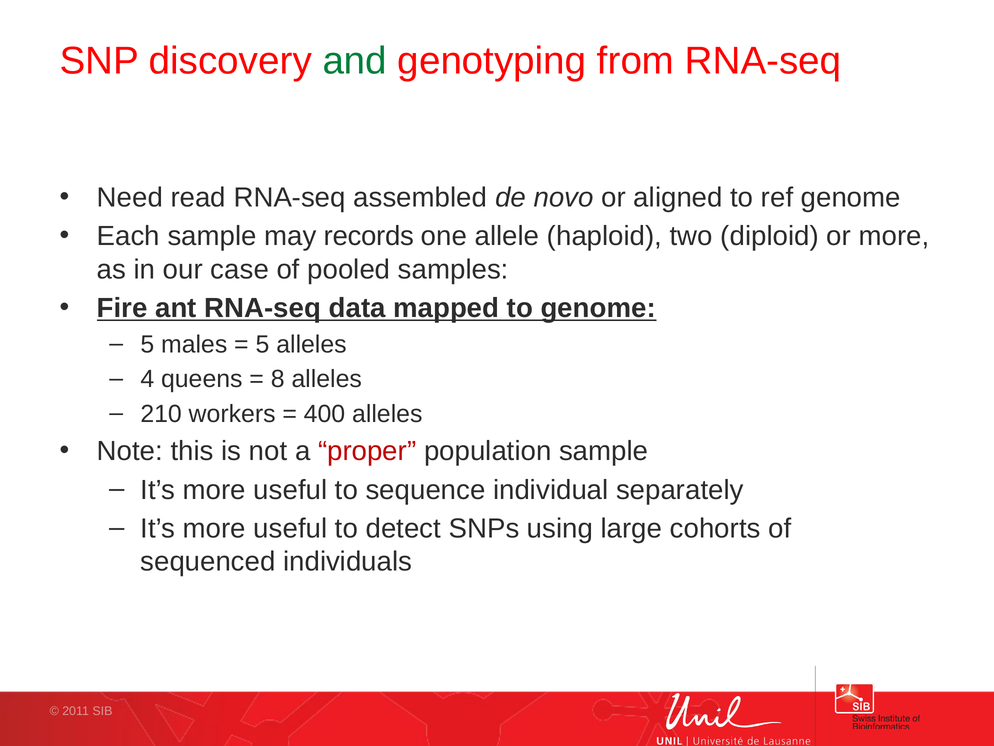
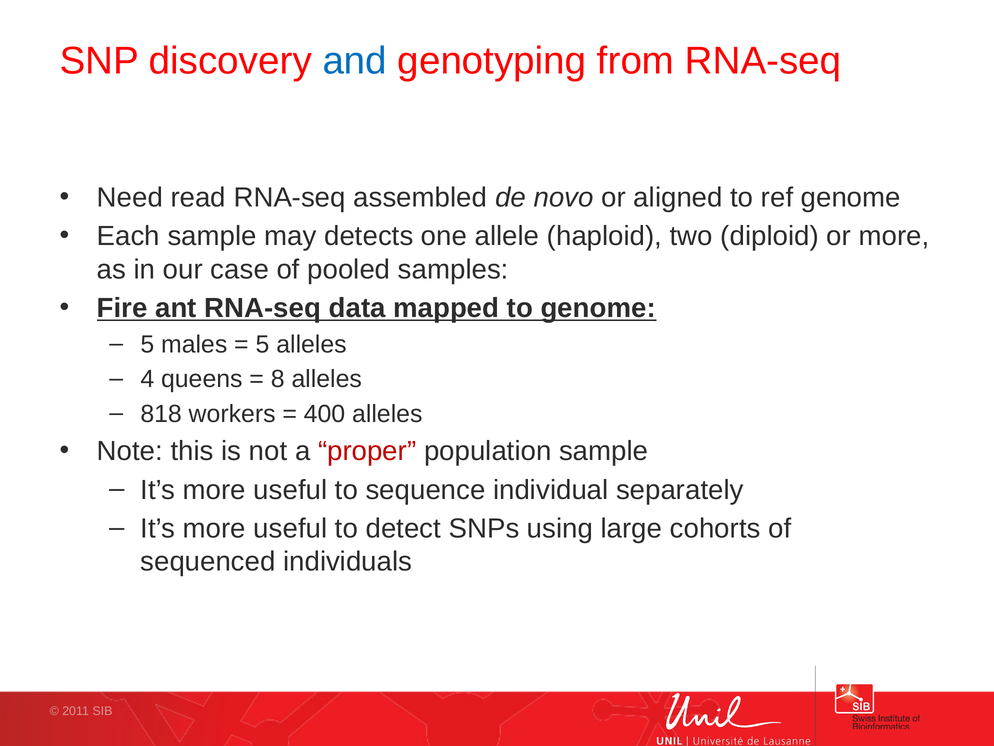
and colour: green -> blue
records: records -> detects
210: 210 -> 818
